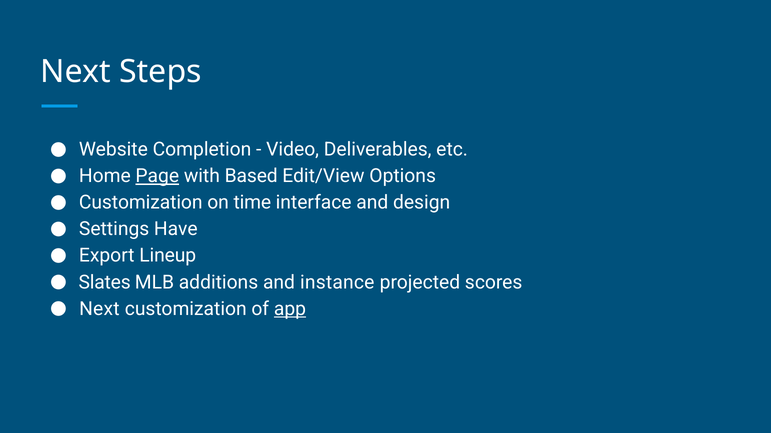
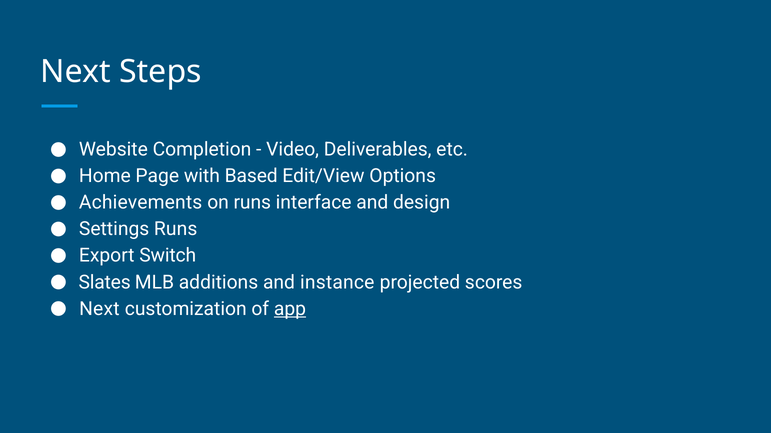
Page underline: present -> none
Customization at (141, 203): Customization -> Achievements
on time: time -> runs
Settings Have: Have -> Runs
Lineup: Lineup -> Switch
